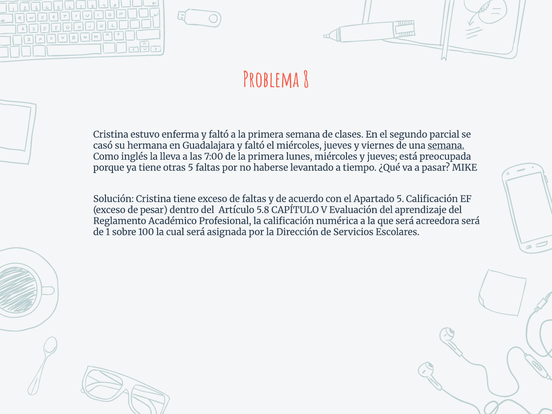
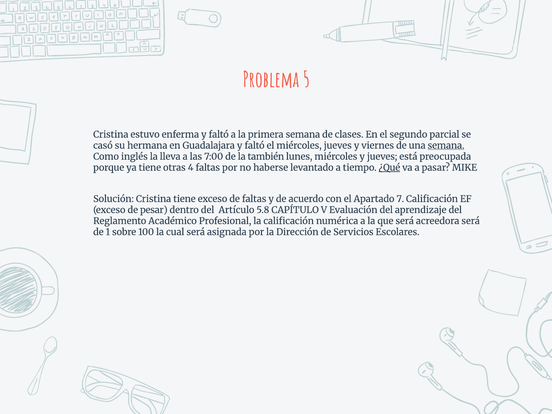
8: 8 -> 5
de la primera: primera -> también
otras 5: 5 -> 4
¿Qué underline: none -> present
Apartado 5: 5 -> 7
